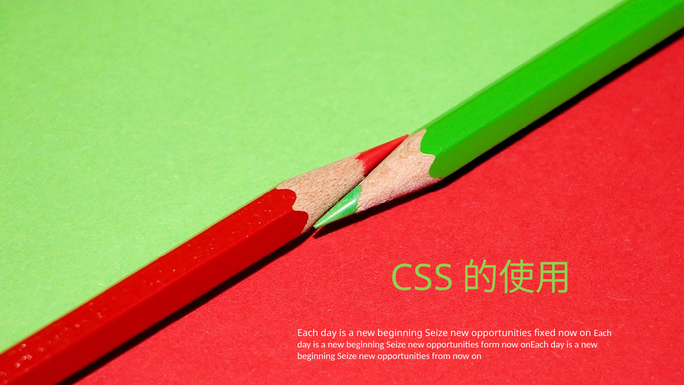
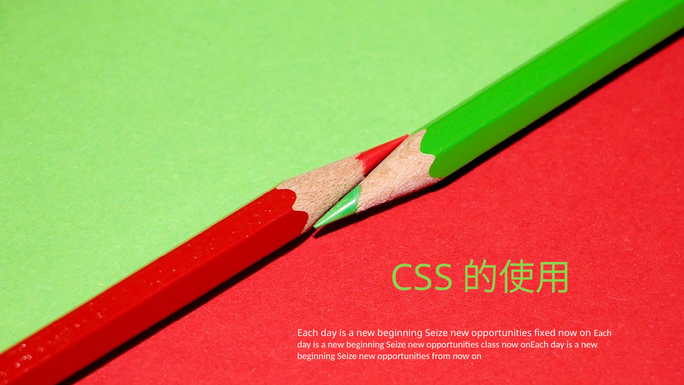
form: form -> class
